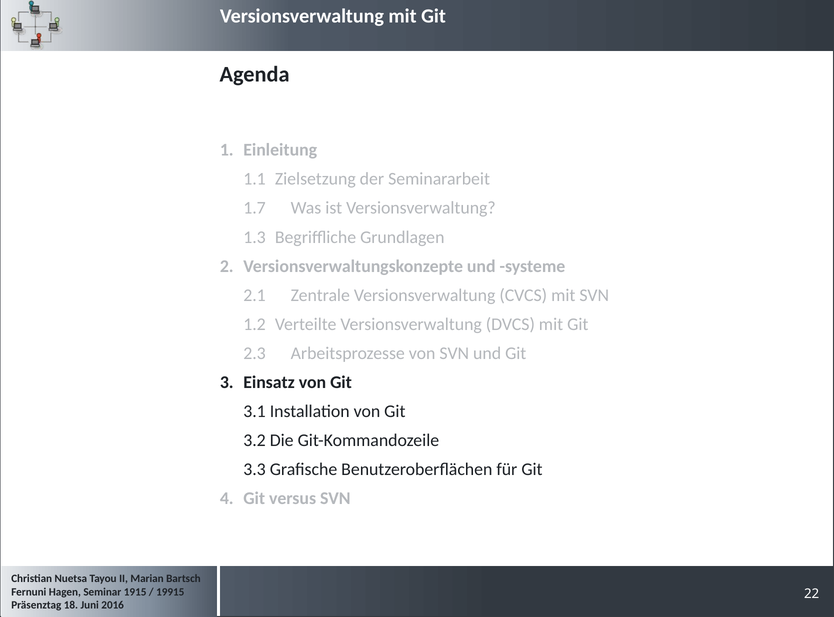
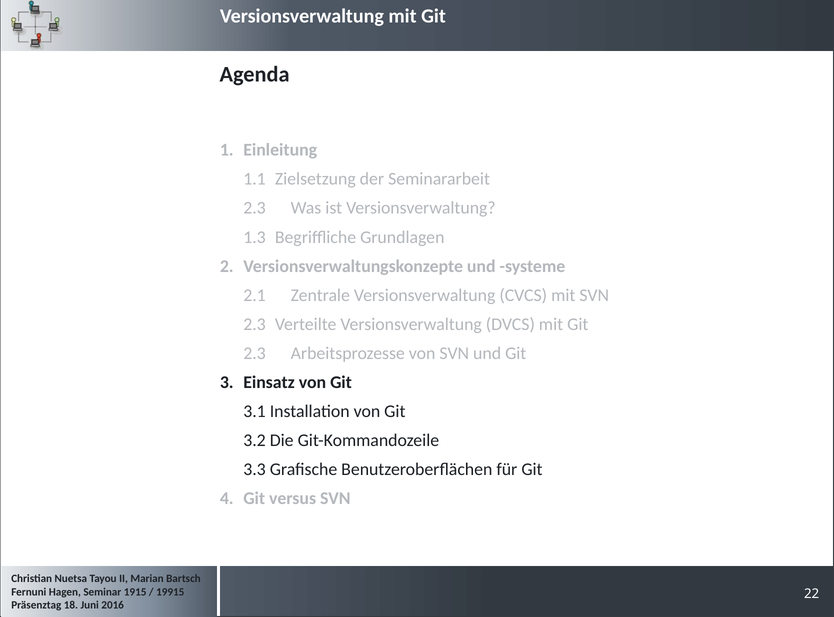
1.7 at (255, 208): 1.7 -> 2.3
1.2 at (255, 324): 1.2 -> 2.3
